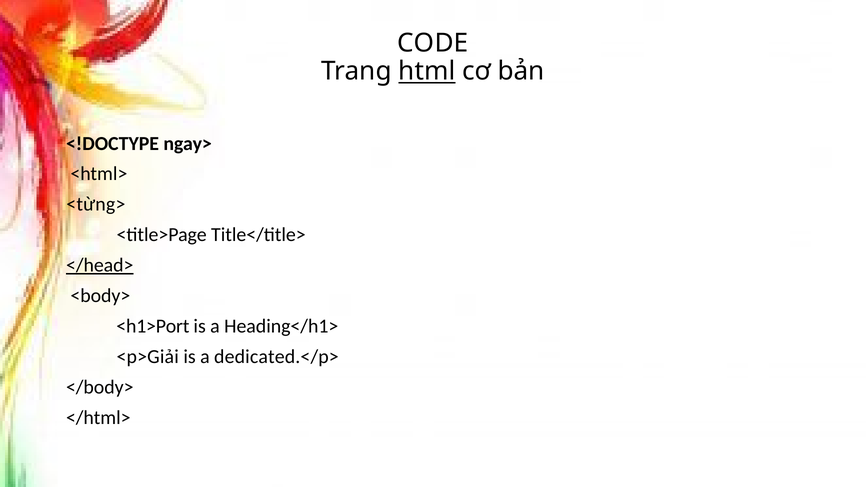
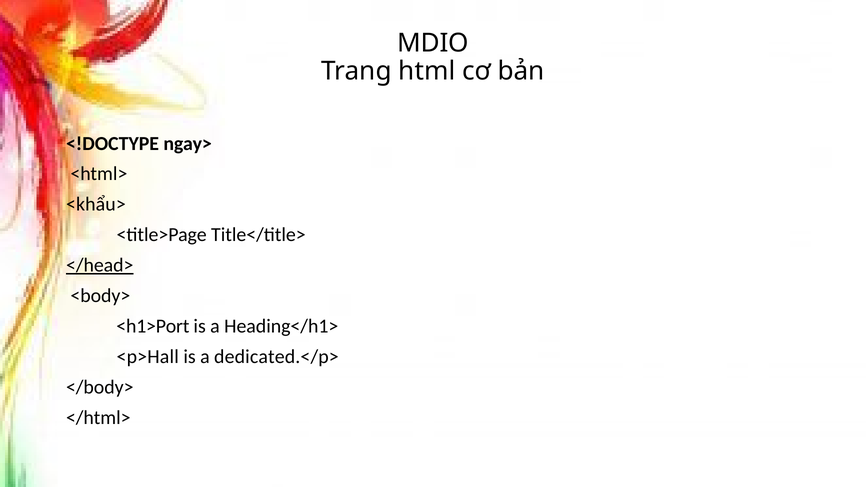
CODE: CODE -> MDIO
html underline: present -> none
<từng>: <từng> -> <khẩu>
<p>Giải: <p>Giải -> <p>Hall
